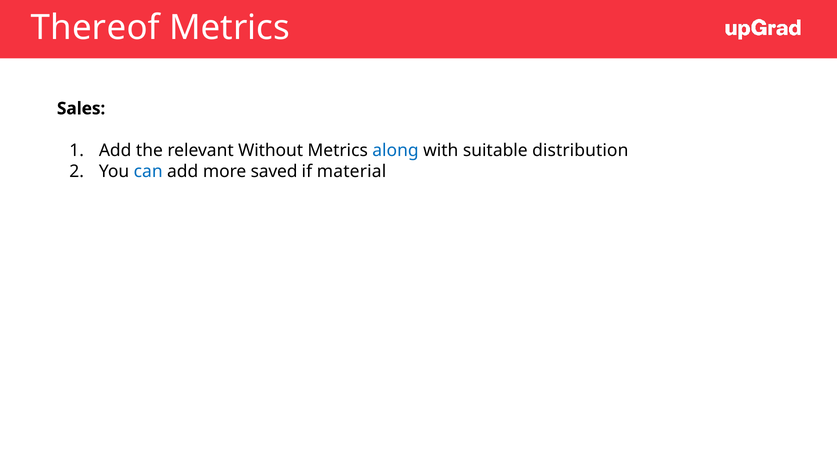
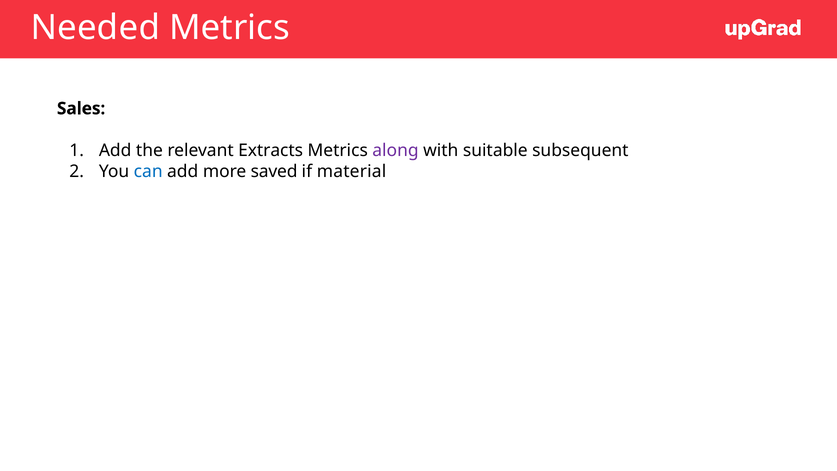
Thereof: Thereof -> Needed
Without: Without -> Extracts
along colour: blue -> purple
distribution: distribution -> subsequent
